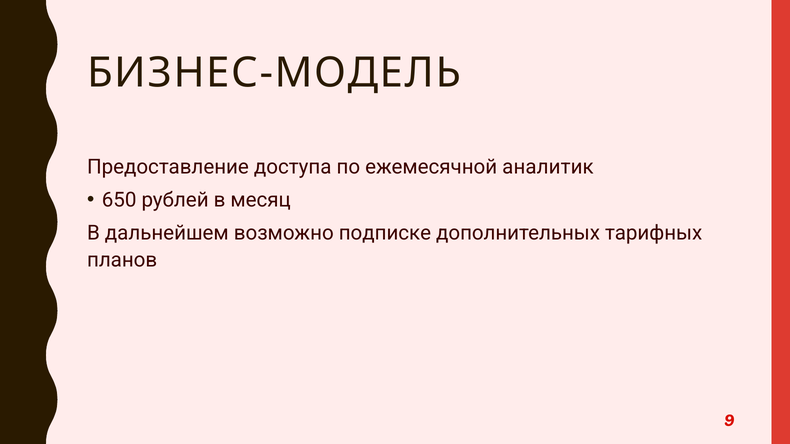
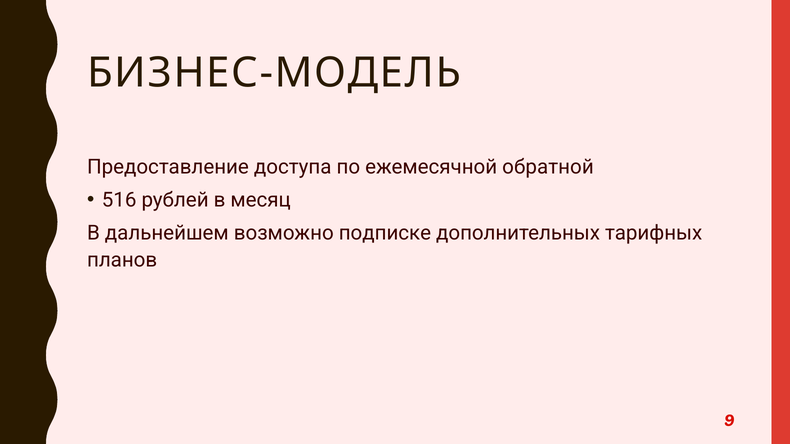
аналитик: аналитик -> обратной
650: 650 -> 516
